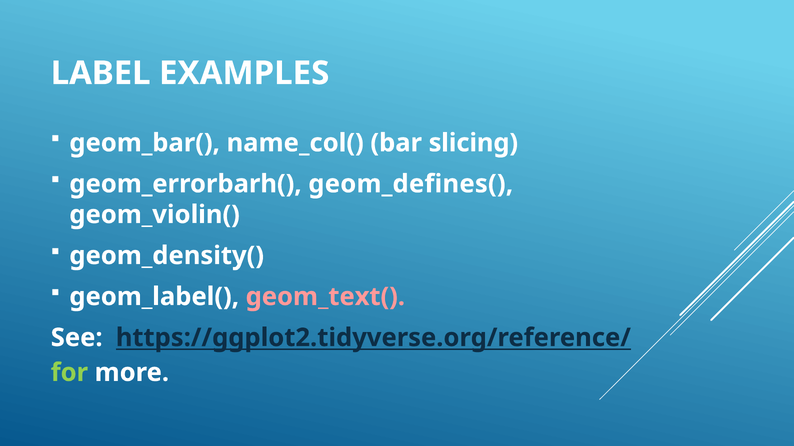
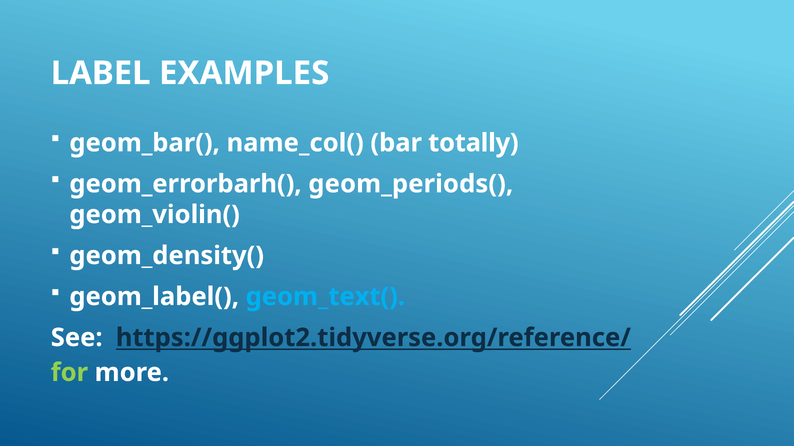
slicing: slicing -> totally
geom_defines(: geom_defines( -> geom_periods(
geom_text( colour: pink -> light blue
